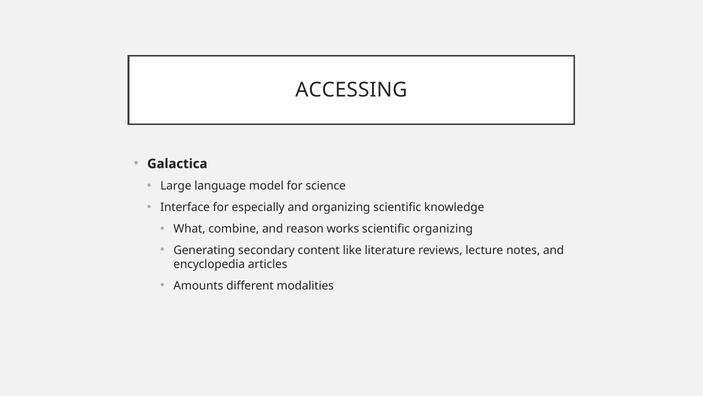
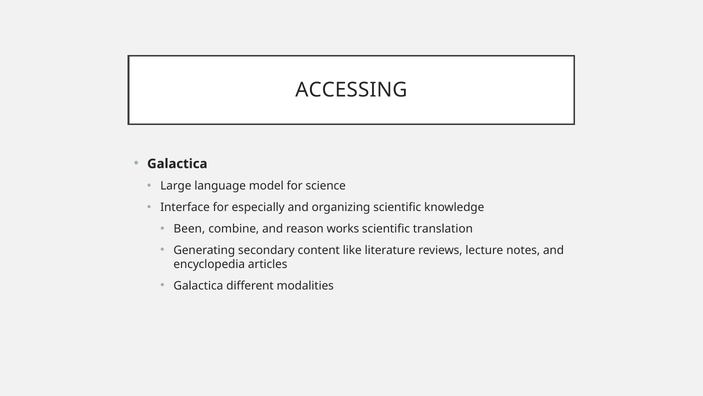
What: What -> Been
scientific organizing: organizing -> translation
Amounts at (198, 285): Amounts -> Galactica
